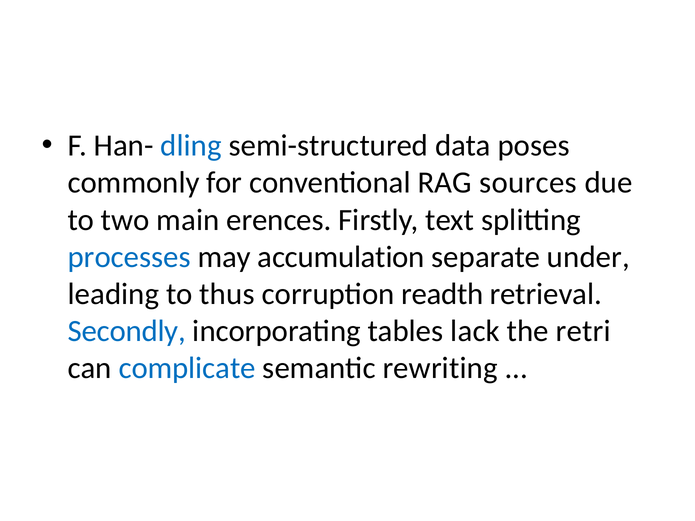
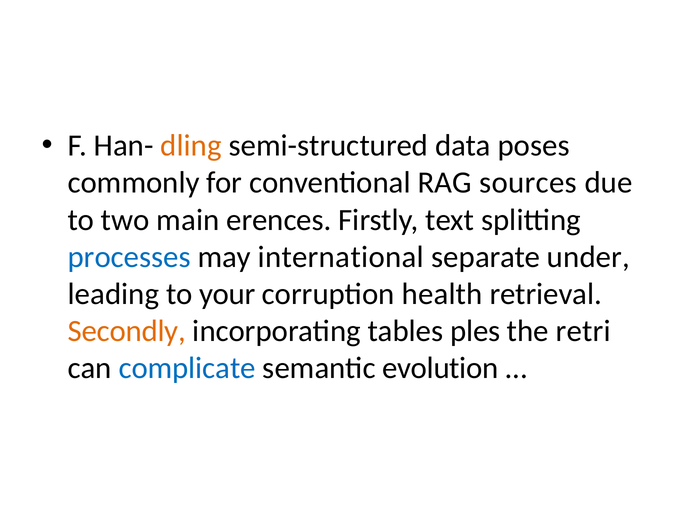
dling colour: blue -> orange
accumulation: accumulation -> international
thus: thus -> your
readth: readth -> health
Secondly colour: blue -> orange
lack: lack -> ples
rewriting: rewriting -> evolution
